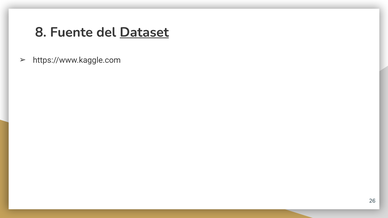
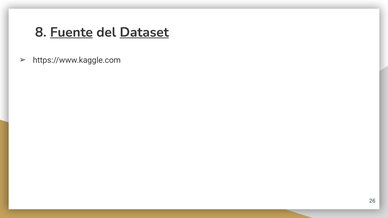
Fuente underline: none -> present
